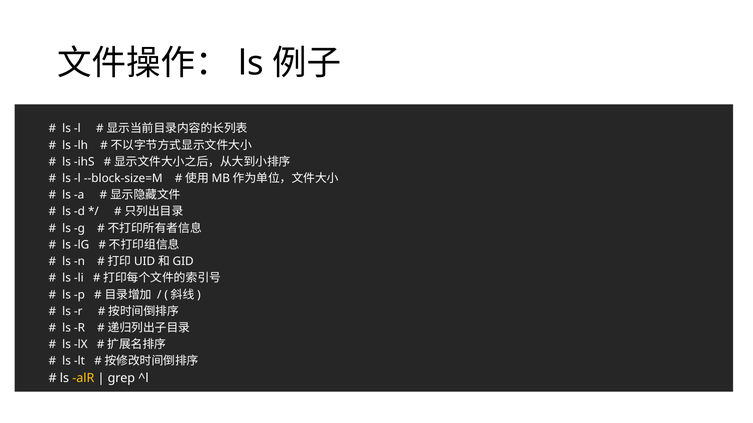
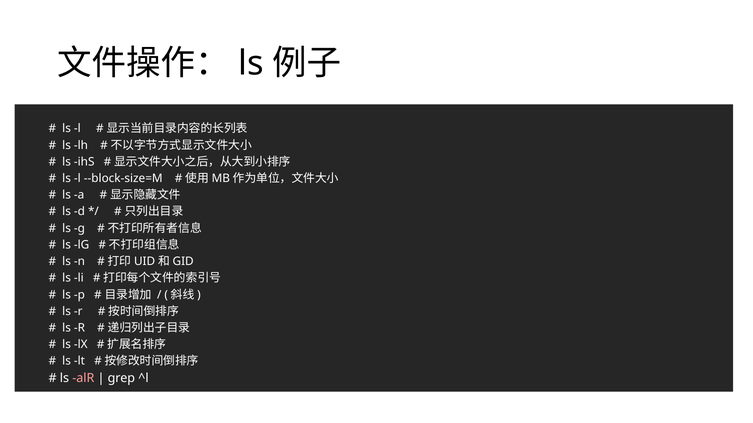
alR colour: yellow -> pink
